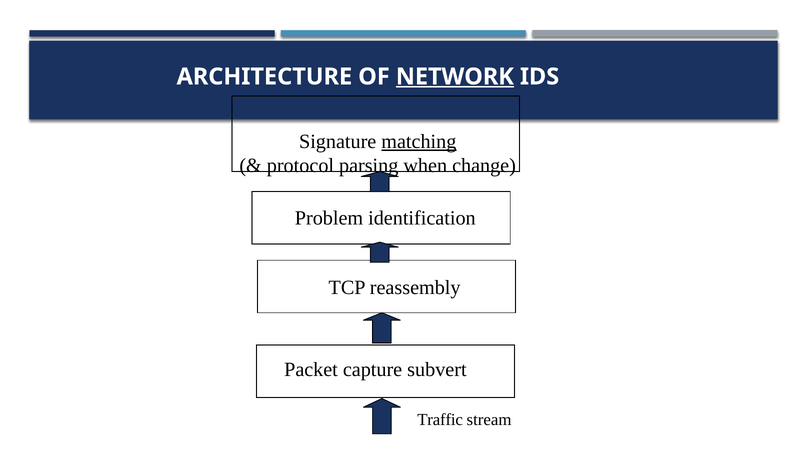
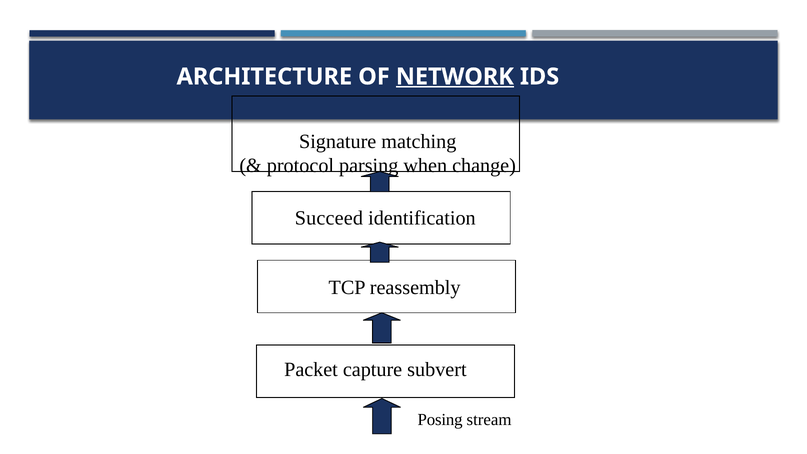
matching underline: present -> none
Problem: Problem -> Succeed
Traffic: Traffic -> Posing
